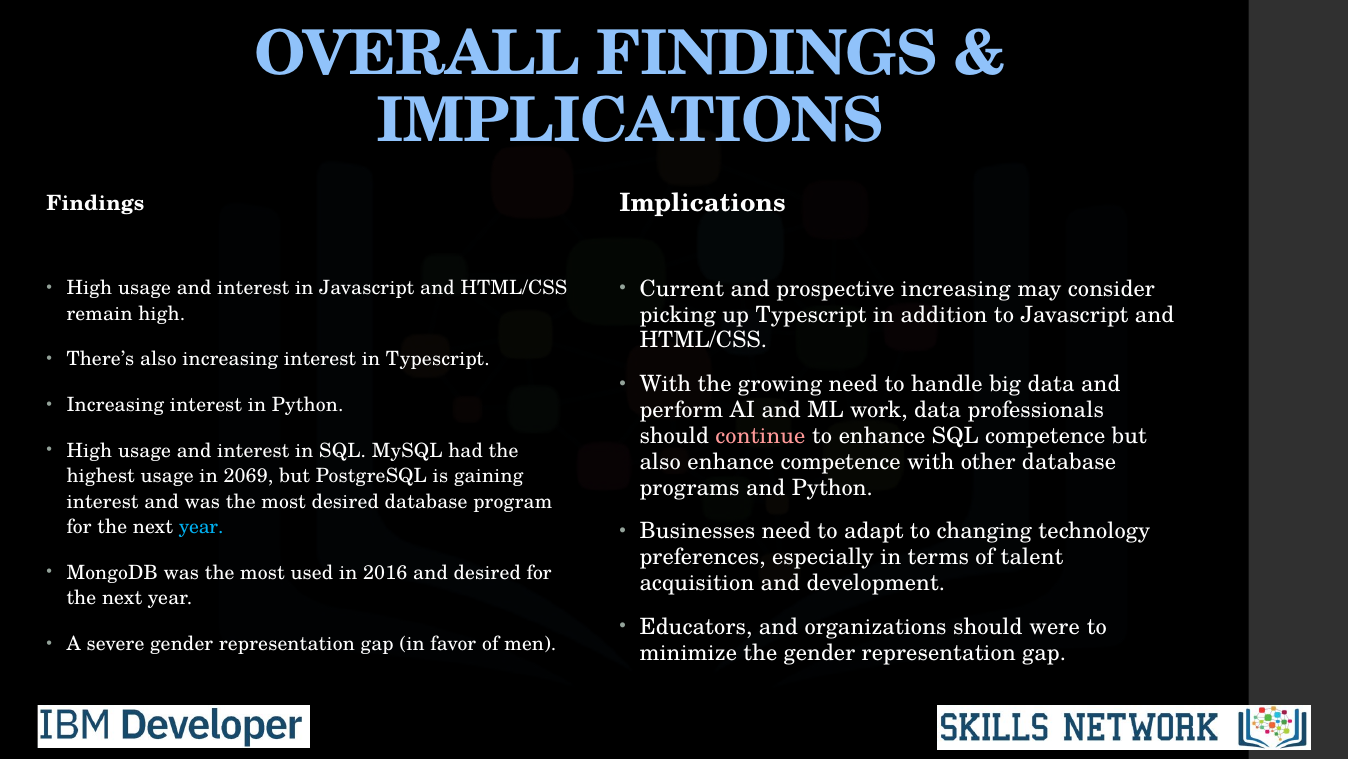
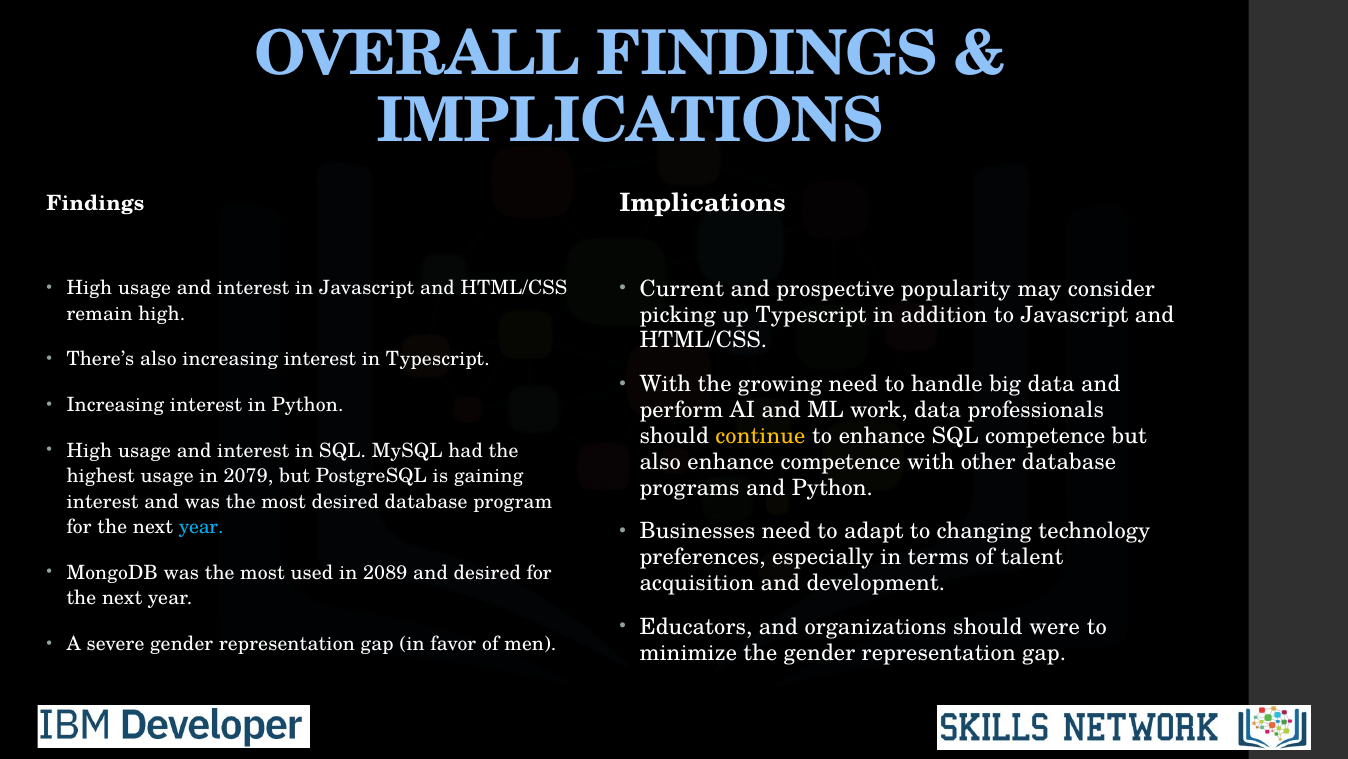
prospective increasing: increasing -> popularity
continue colour: pink -> yellow
2069: 2069 -> 2079
2016: 2016 -> 2089
